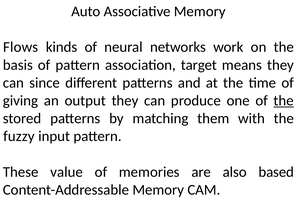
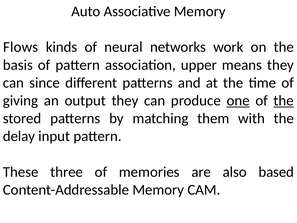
target: target -> upper
one underline: none -> present
fuzzy: fuzzy -> delay
value: value -> three
